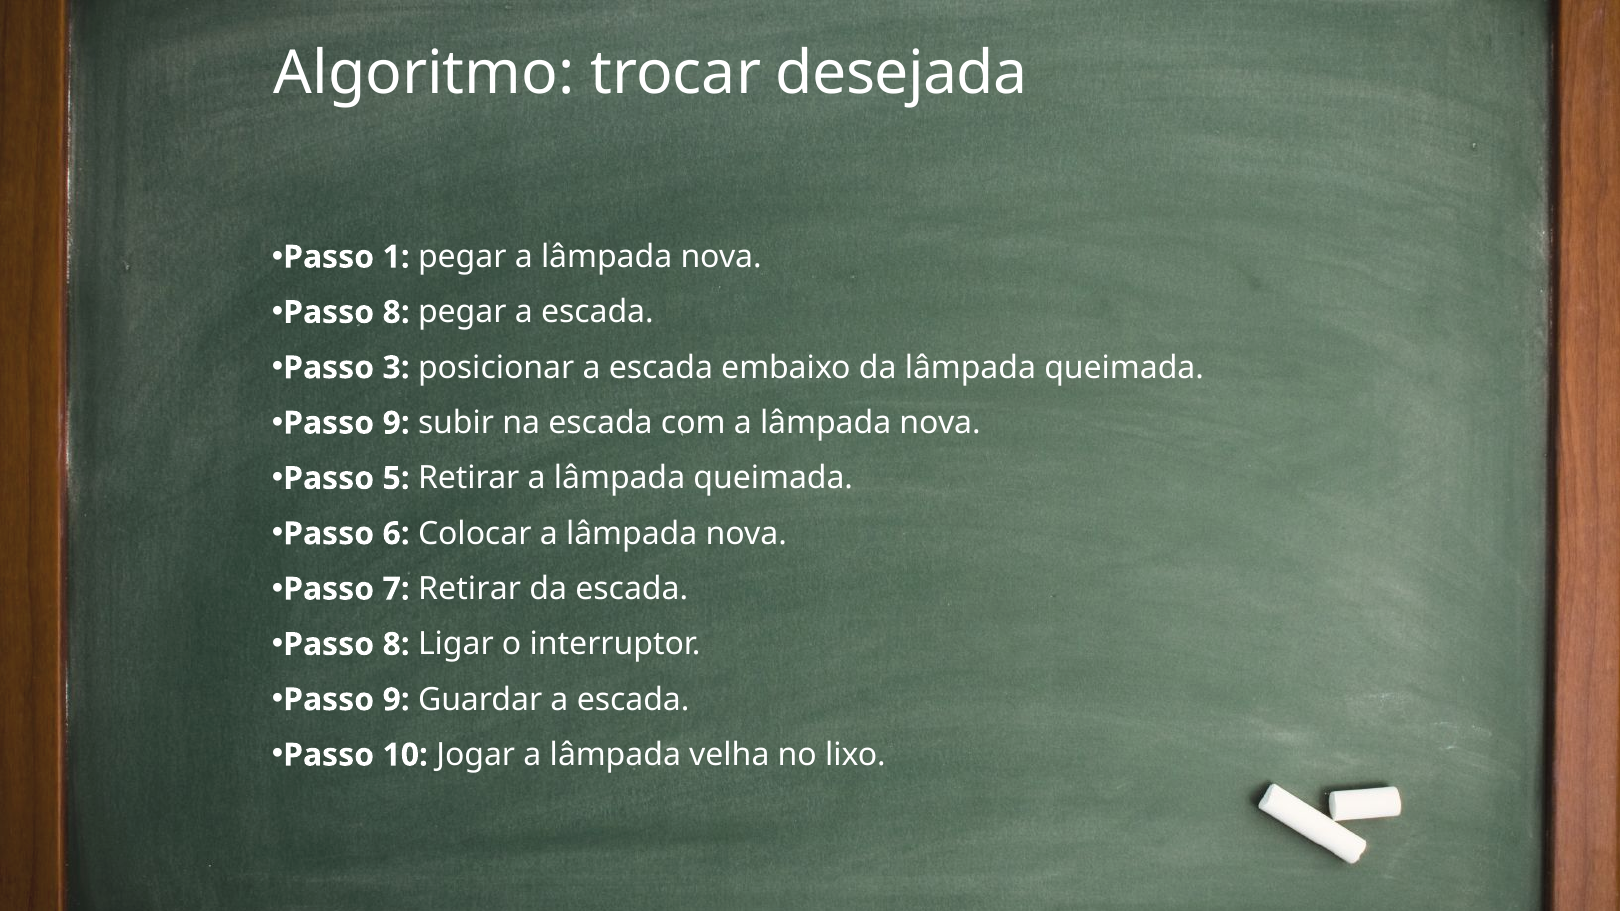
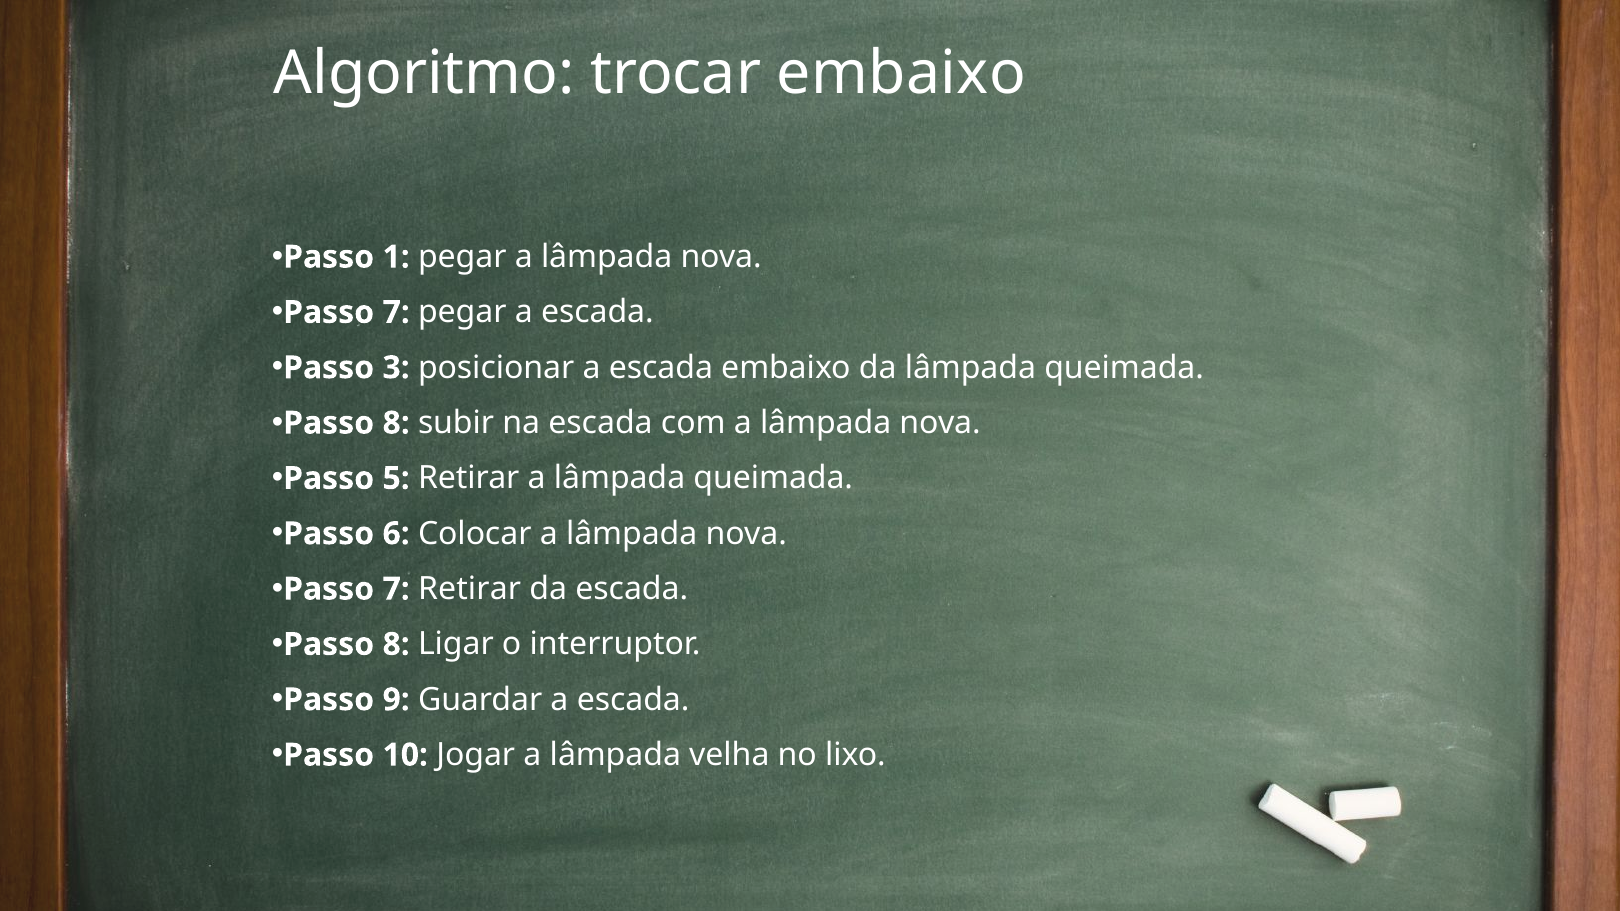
trocar desejada: desejada -> embaixo
8 at (396, 312): 8 -> 7
9 at (396, 423): 9 -> 8
